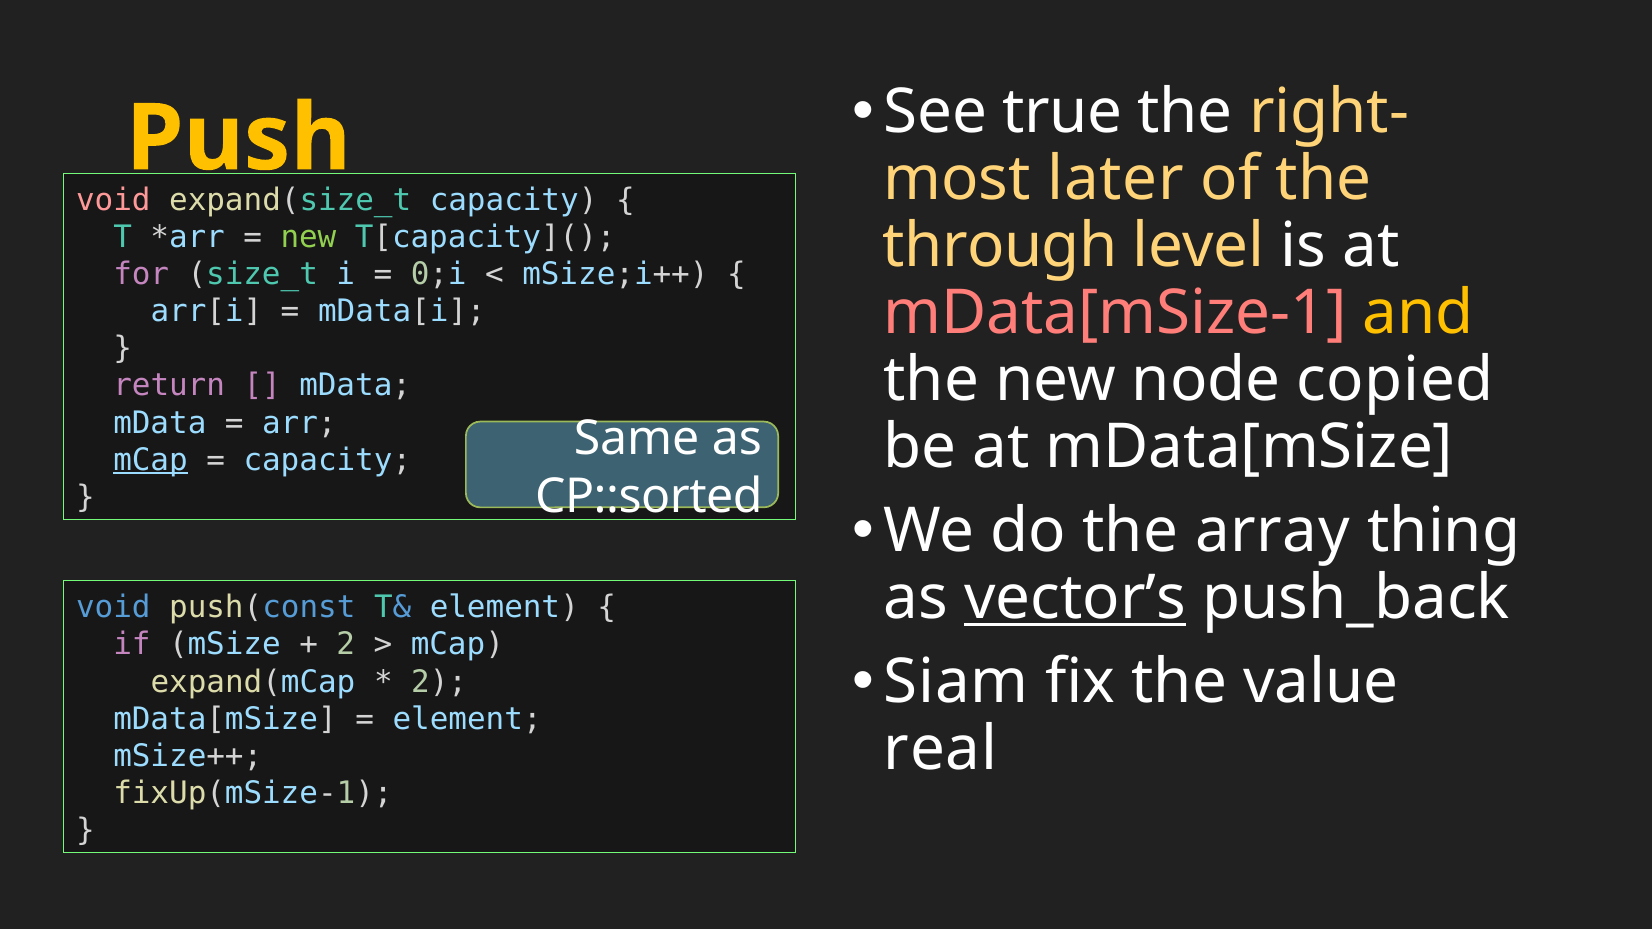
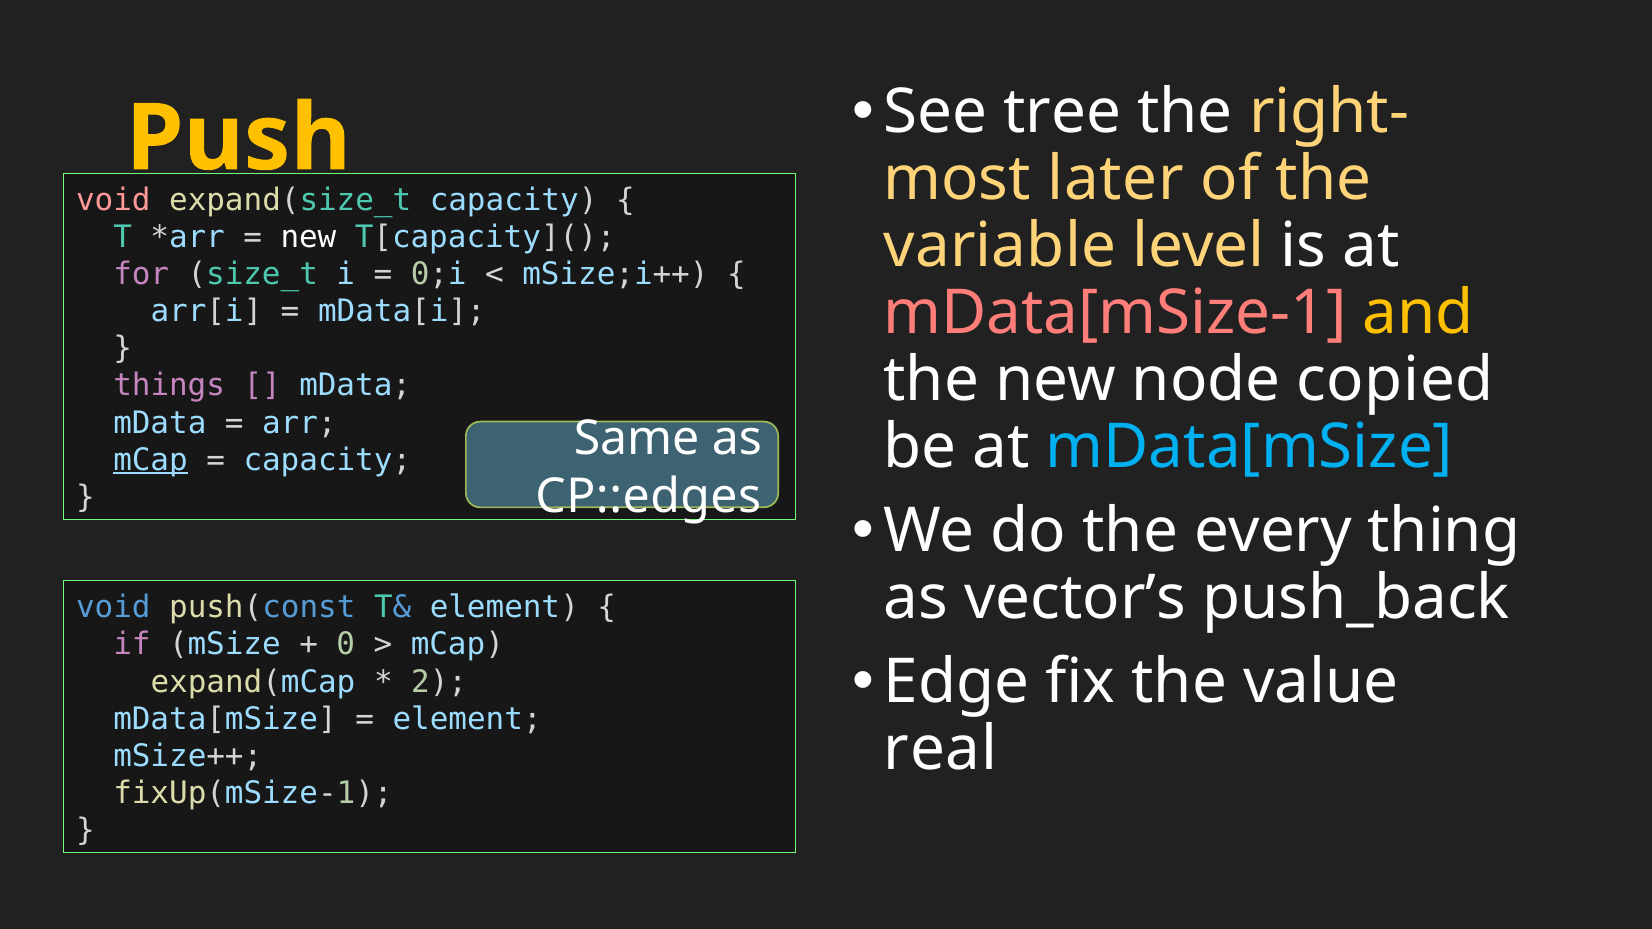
true: true -> tree
new at (308, 237) colour: light green -> white
through: through -> variable
return: return -> things
mData[mSize at (1250, 447) colour: white -> light blue
CP::sorted: CP::sorted -> CP::edges
array: array -> every
vector’s underline: present -> none
2 at (346, 645): 2 -> 0
Siam: Siam -> Edge
